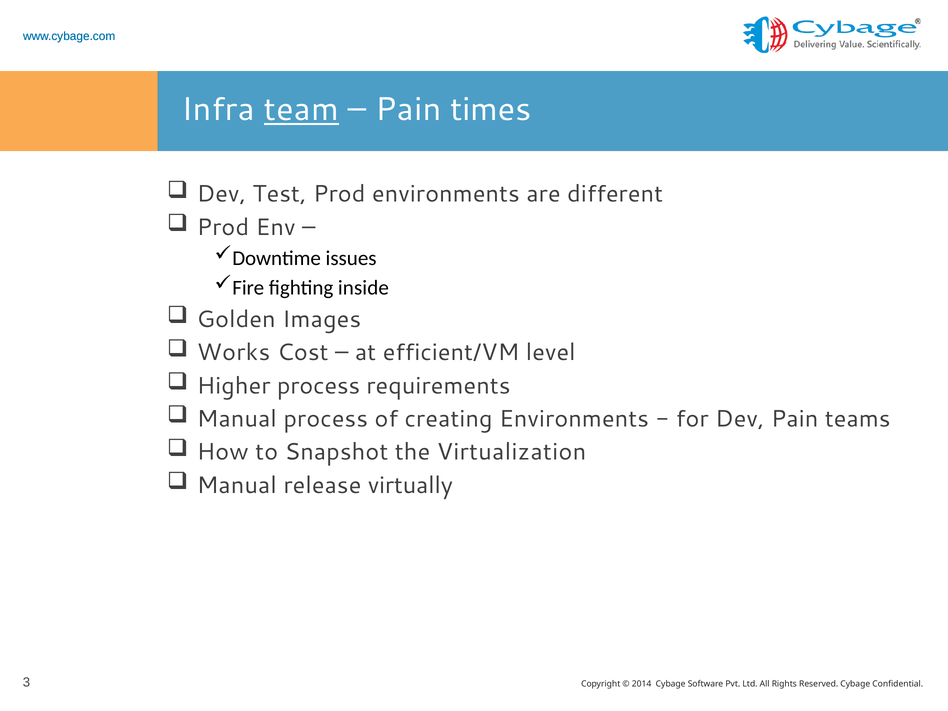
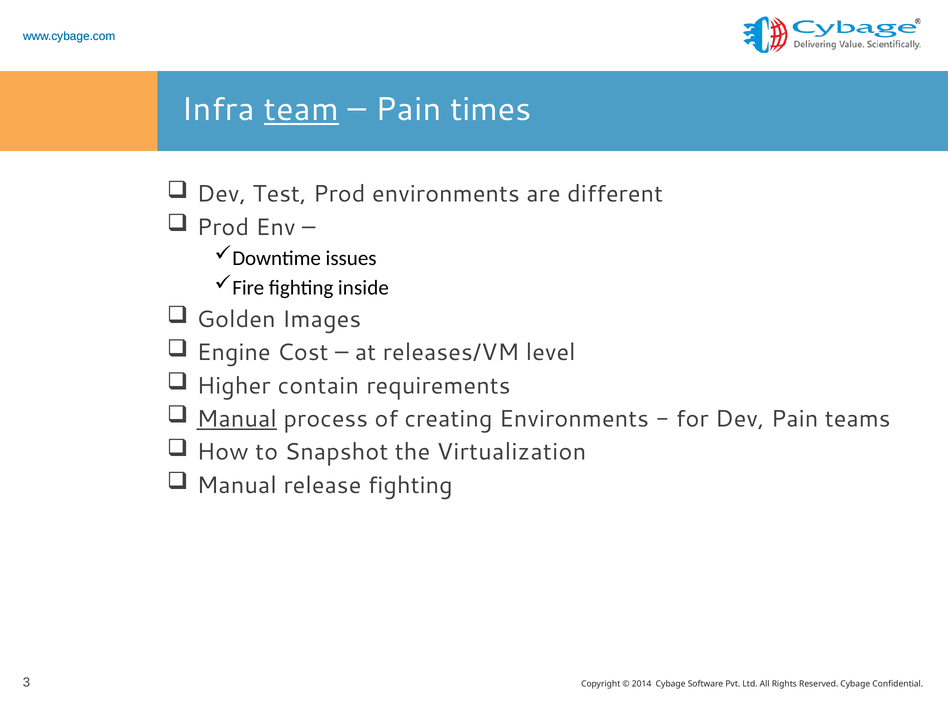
Works: Works -> Engine
efficient/VM: efficient/VM -> releases/VM
Higher process: process -> contain
Manual at (237, 419) underline: none -> present
release virtually: virtually -> fighting
